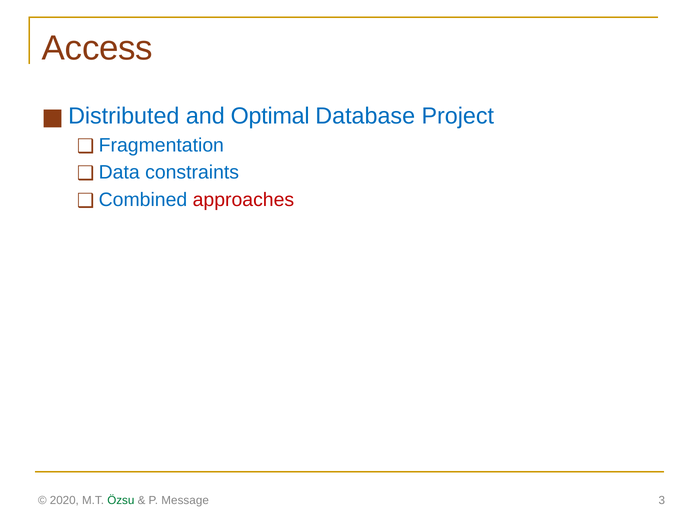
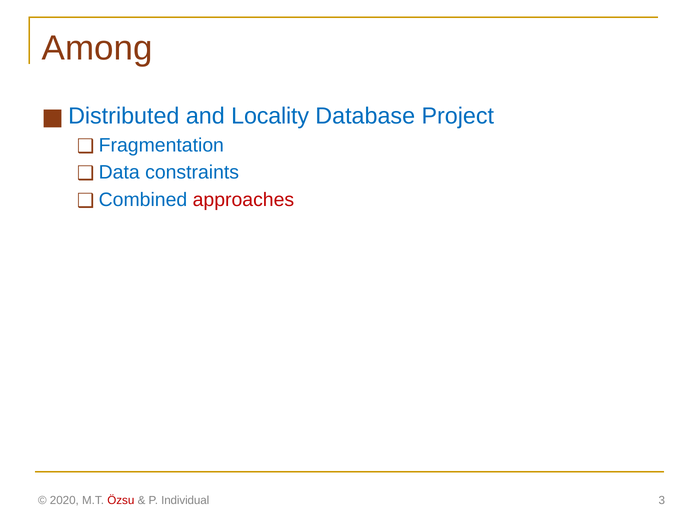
Access: Access -> Among
Optimal: Optimal -> Locality
Özsu colour: green -> red
Message: Message -> Individual
